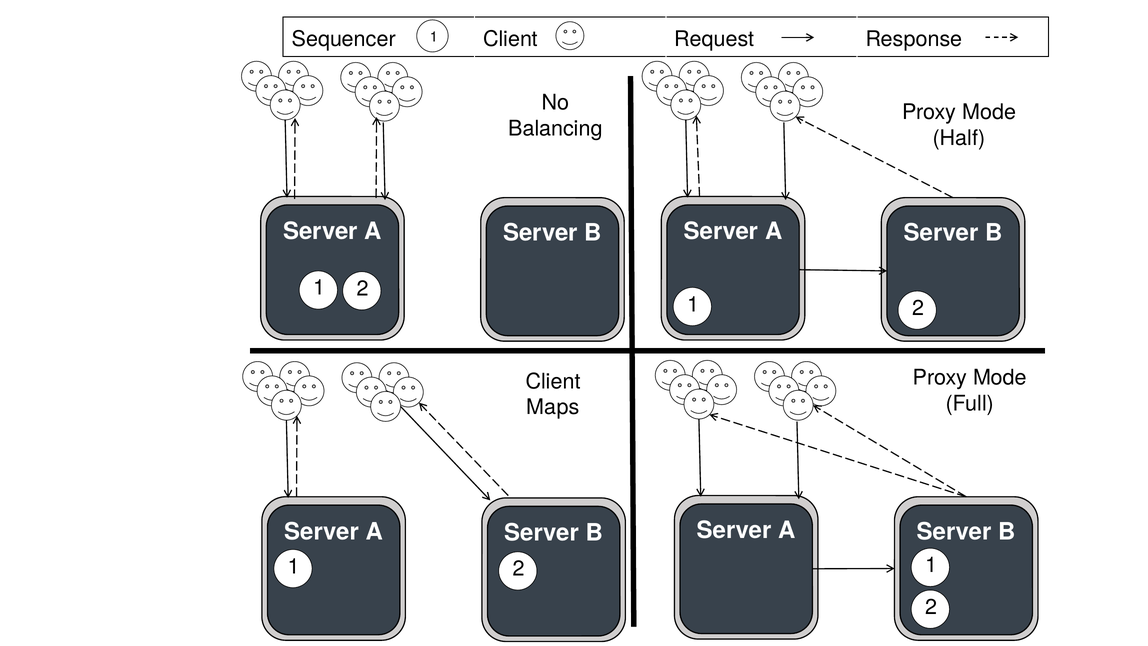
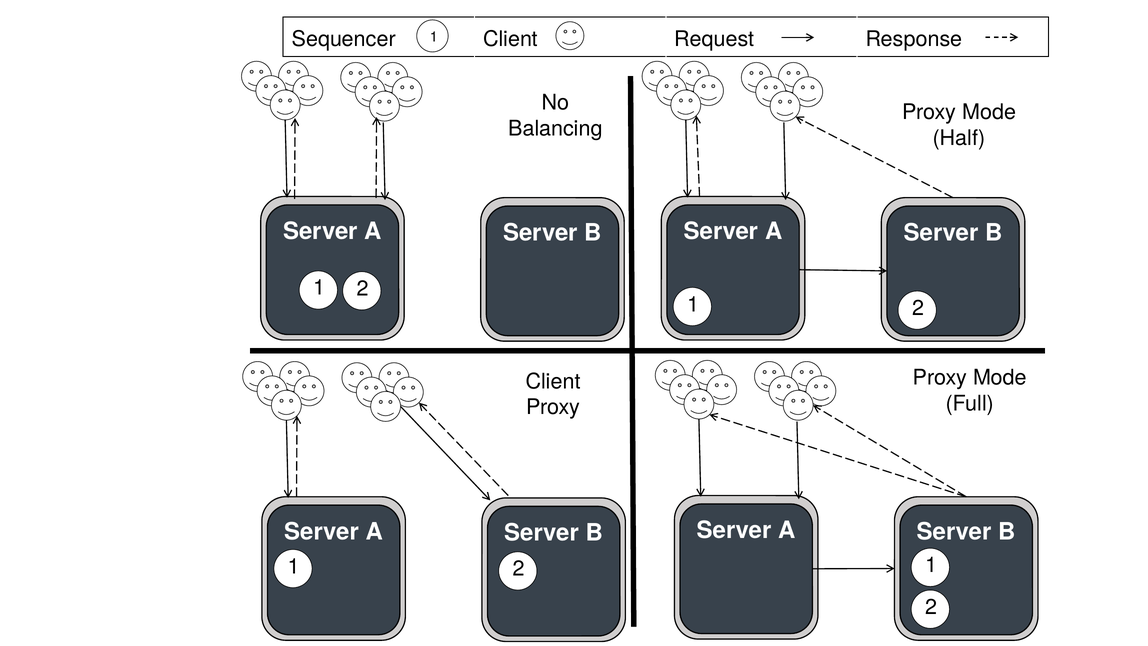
Maps at (553, 407): Maps -> Proxy
